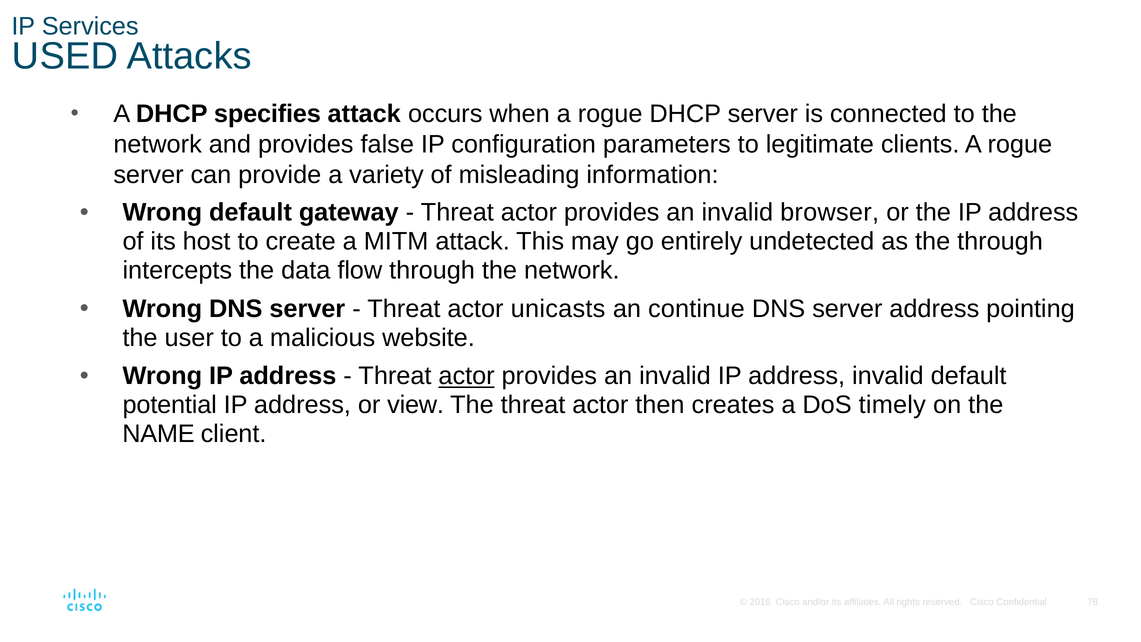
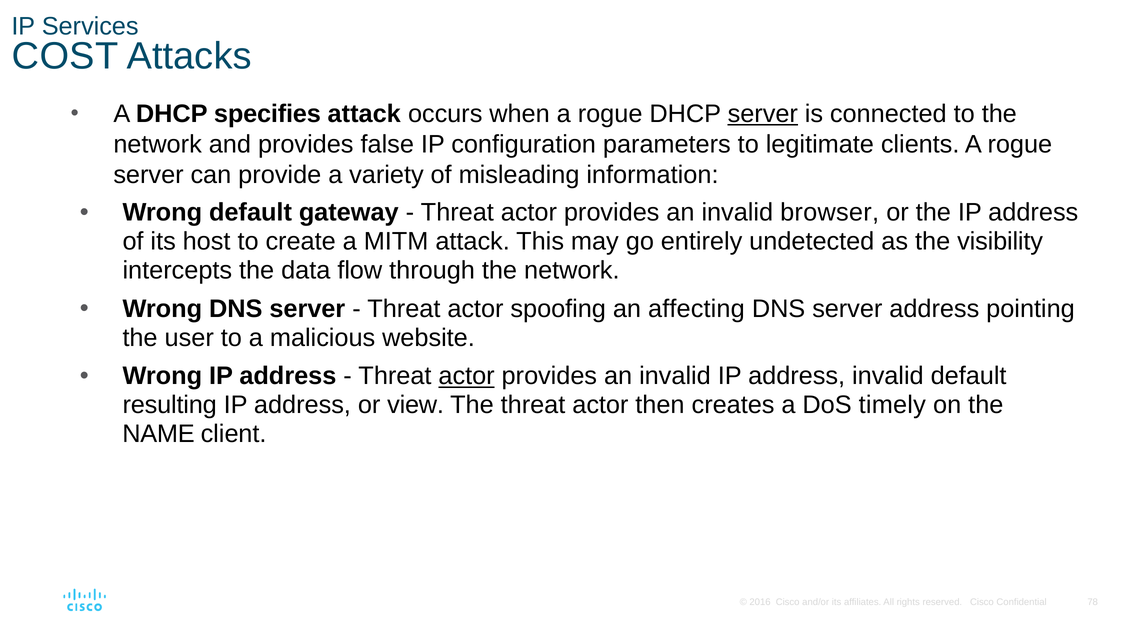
USED: USED -> COST
server at (763, 114) underline: none -> present
the through: through -> visibility
unicasts: unicasts -> spoofing
continue: continue -> affecting
potential: potential -> resulting
